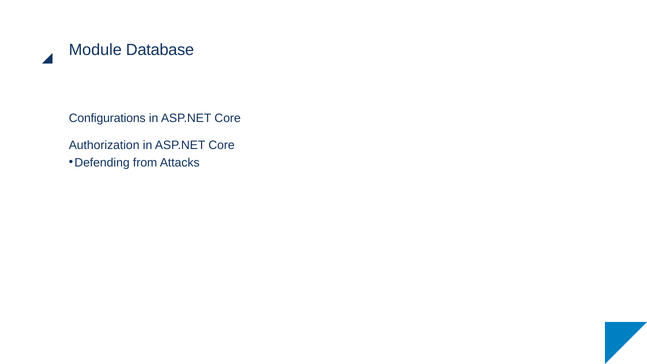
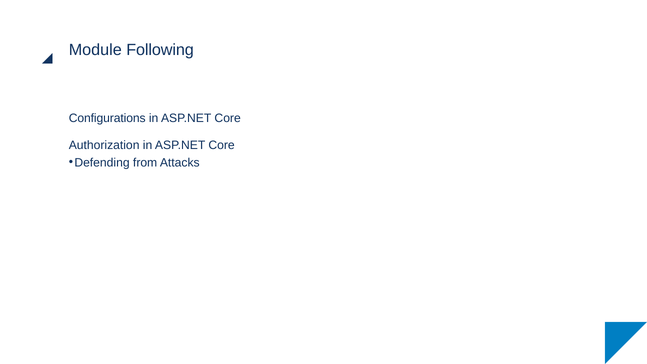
Database: Database -> Following
